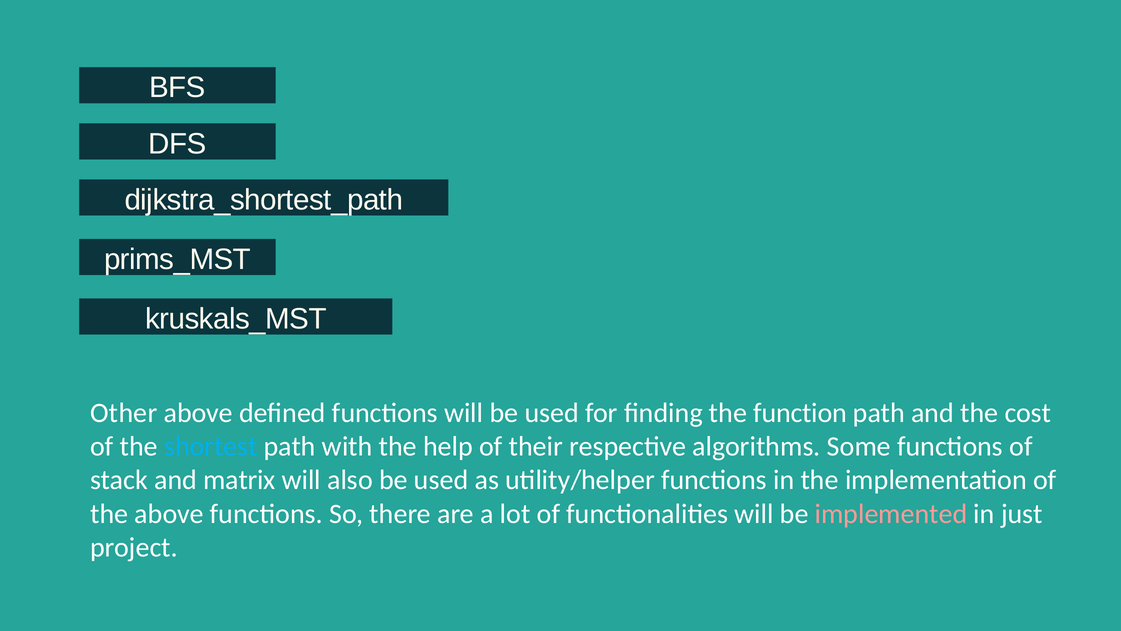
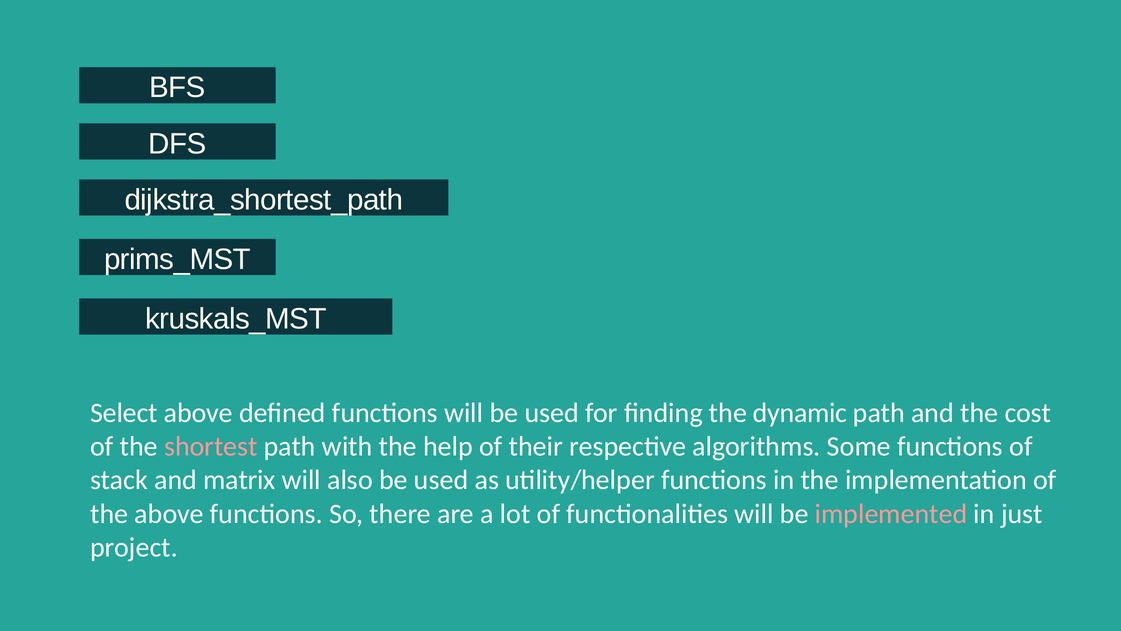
Other: Other -> Select
function: function -> dynamic
shortest colour: light blue -> pink
